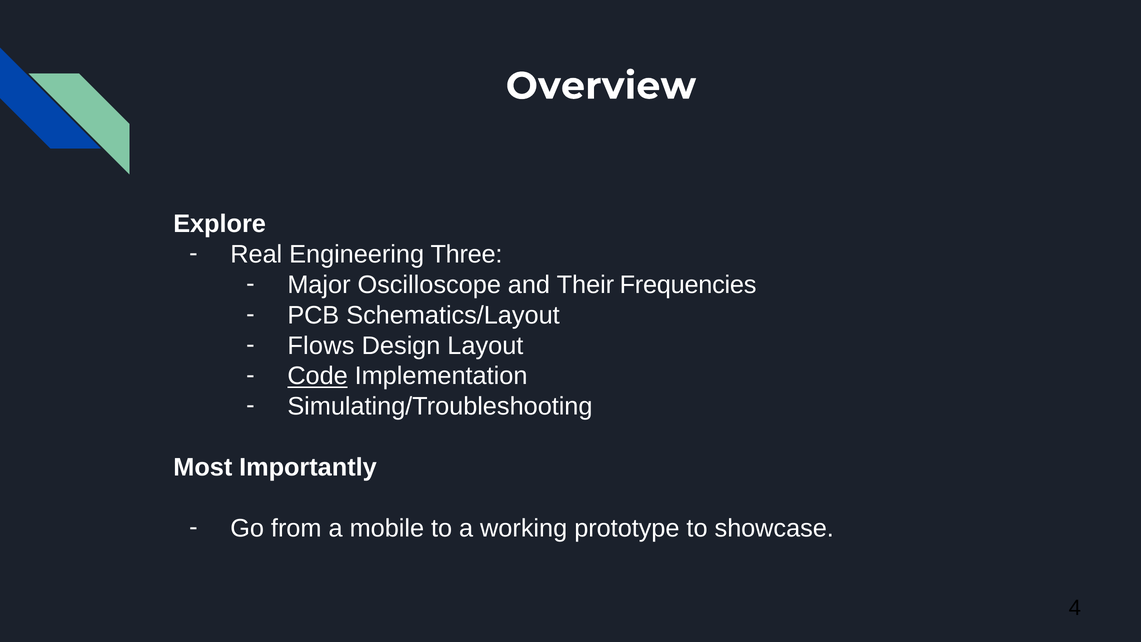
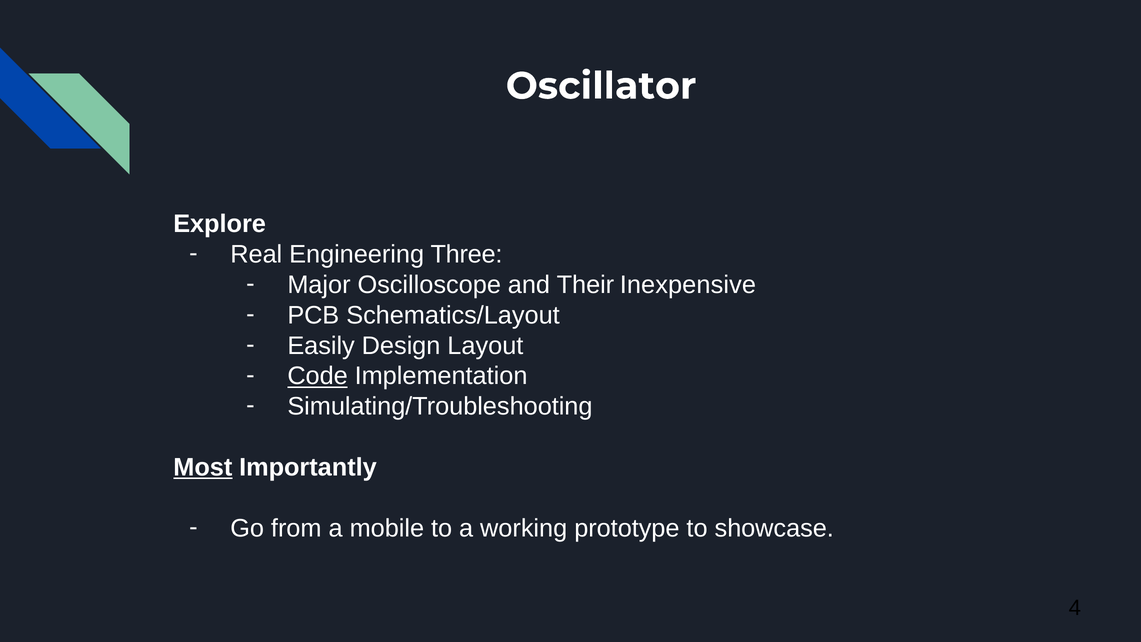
Overview: Overview -> Oscillator
Frequencies: Frequencies -> Inexpensive
Flows: Flows -> Easily
Most underline: none -> present
